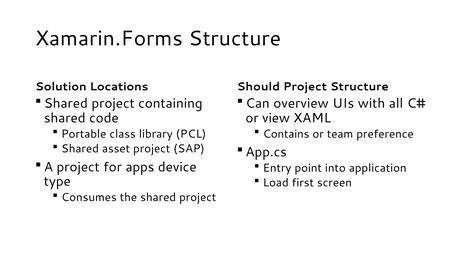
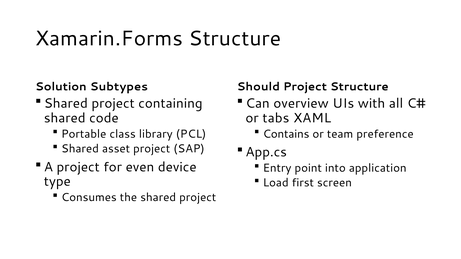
Locations: Locations -> Subtypes
view: view -> tabs
apps: apps -> even
